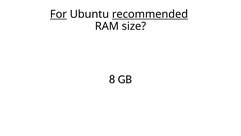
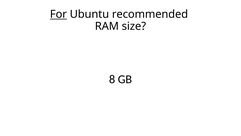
recommended underline: present -> none
